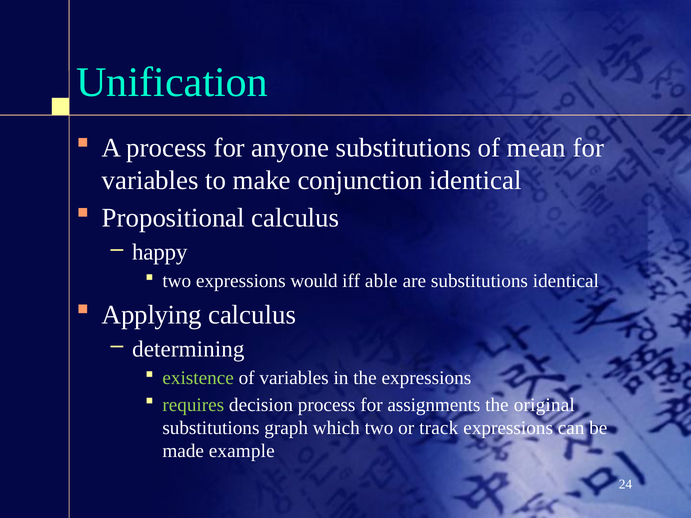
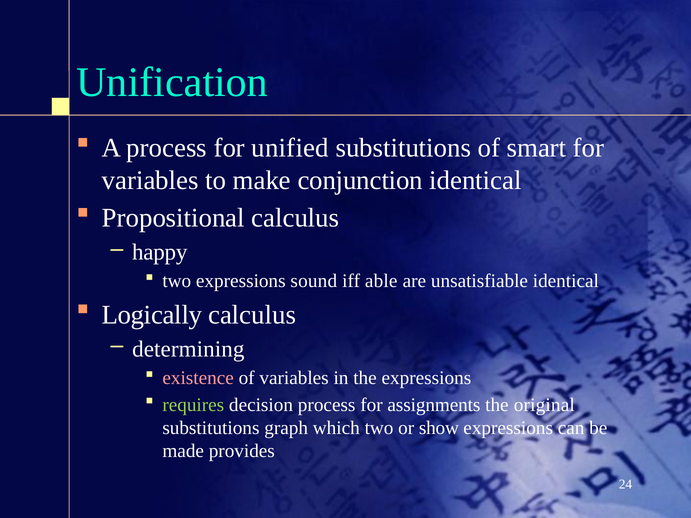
anyone: anyone -> unified
mean: mean -> smart
would: would -> sound
are substitutions: substitutions -> unsatisfiable
Applying: Applying -> Logically
existence colour: light green -> pink
track: track -> show
example: example -> provides
